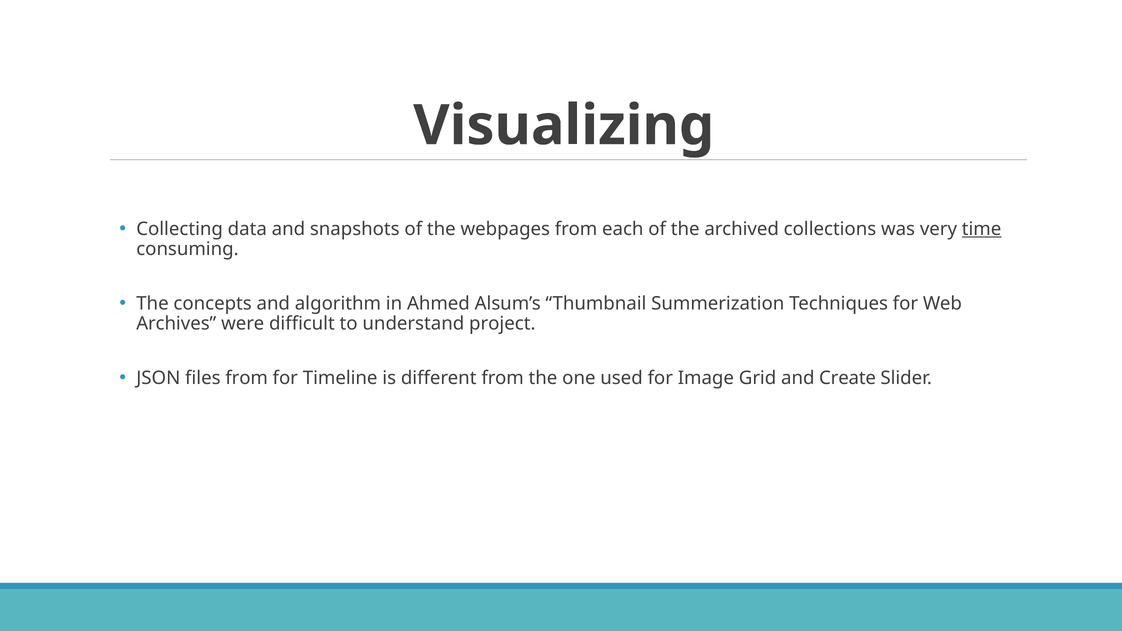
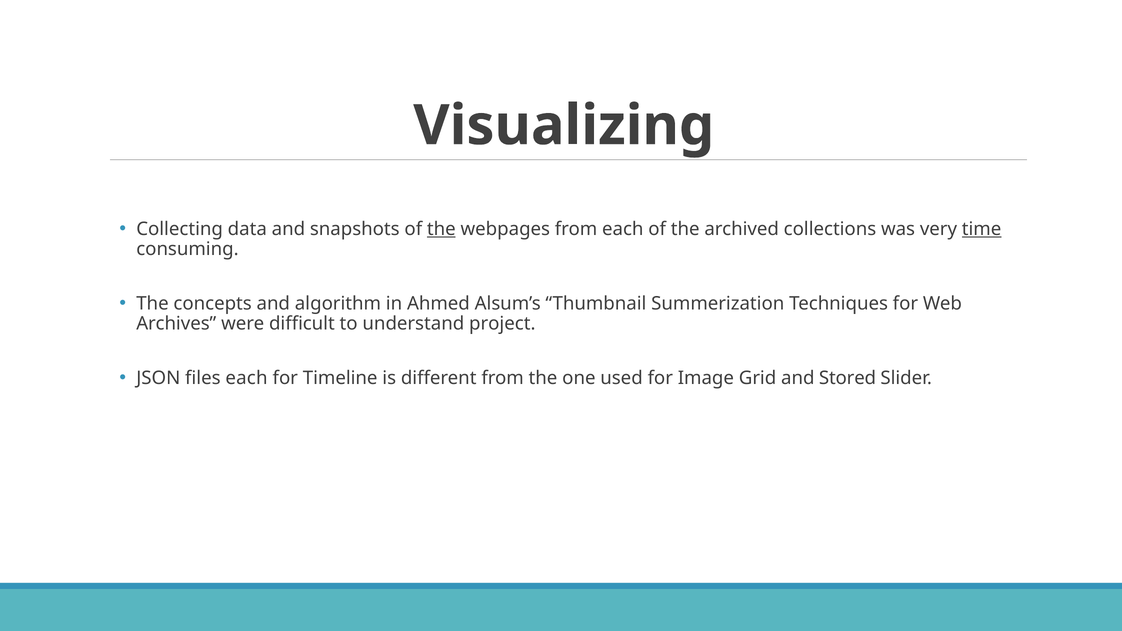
the at (441, 229) underline: none -> present
files from: from -> each
Create: Create -> Stored
